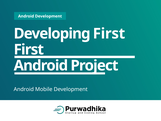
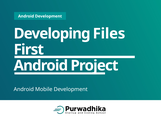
Developing First: First -> Files
